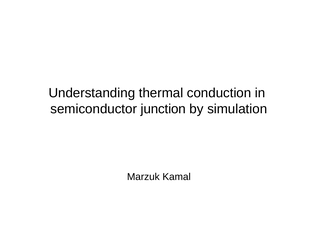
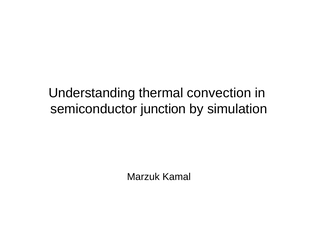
conduction: conduction -> convection
